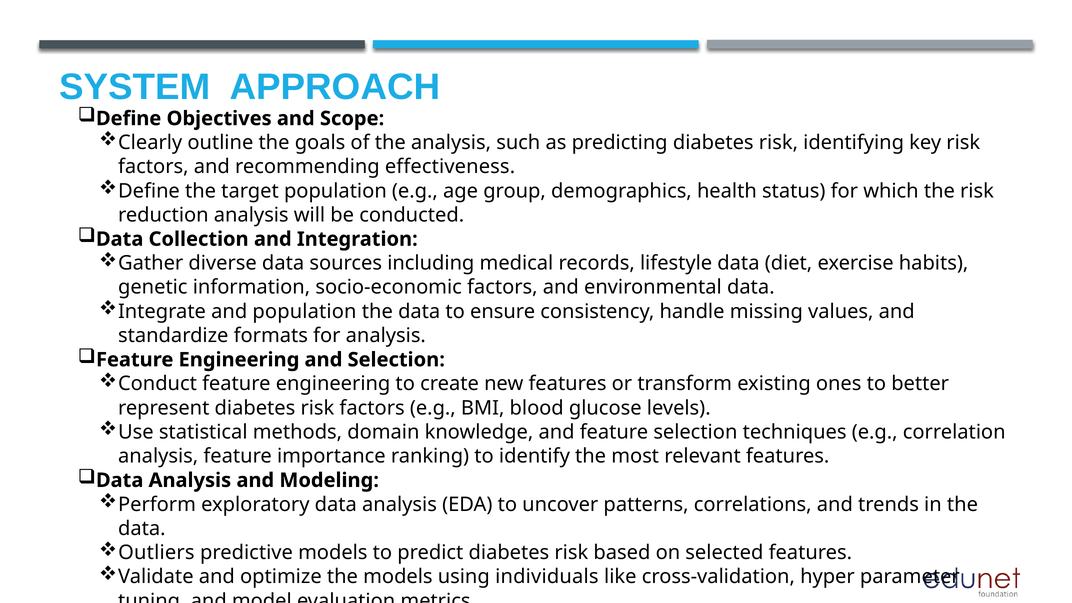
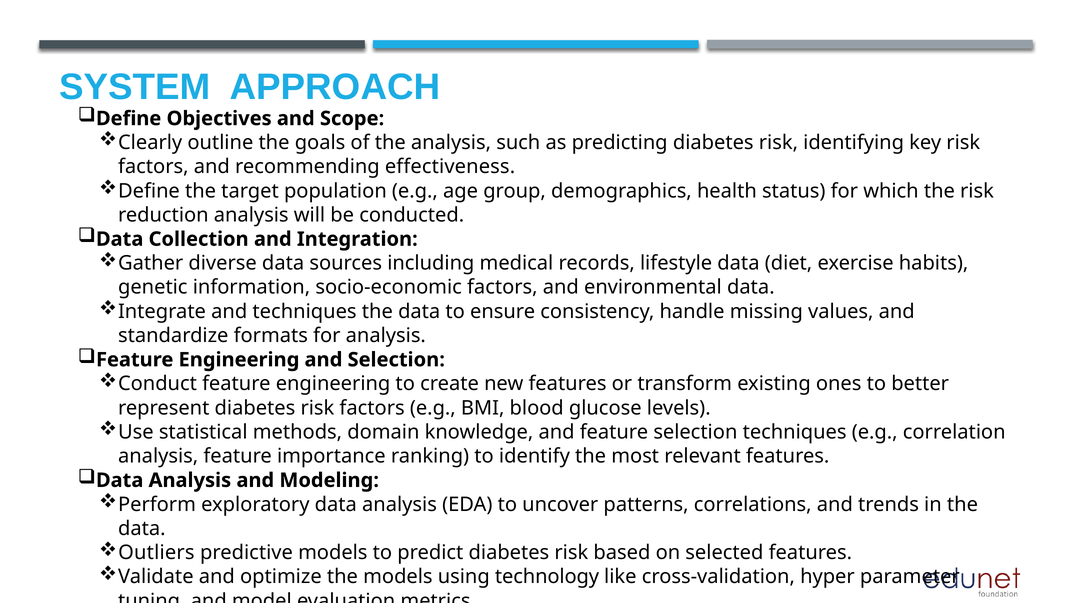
and population: population -> techniques
individuals: individuals -> technology
